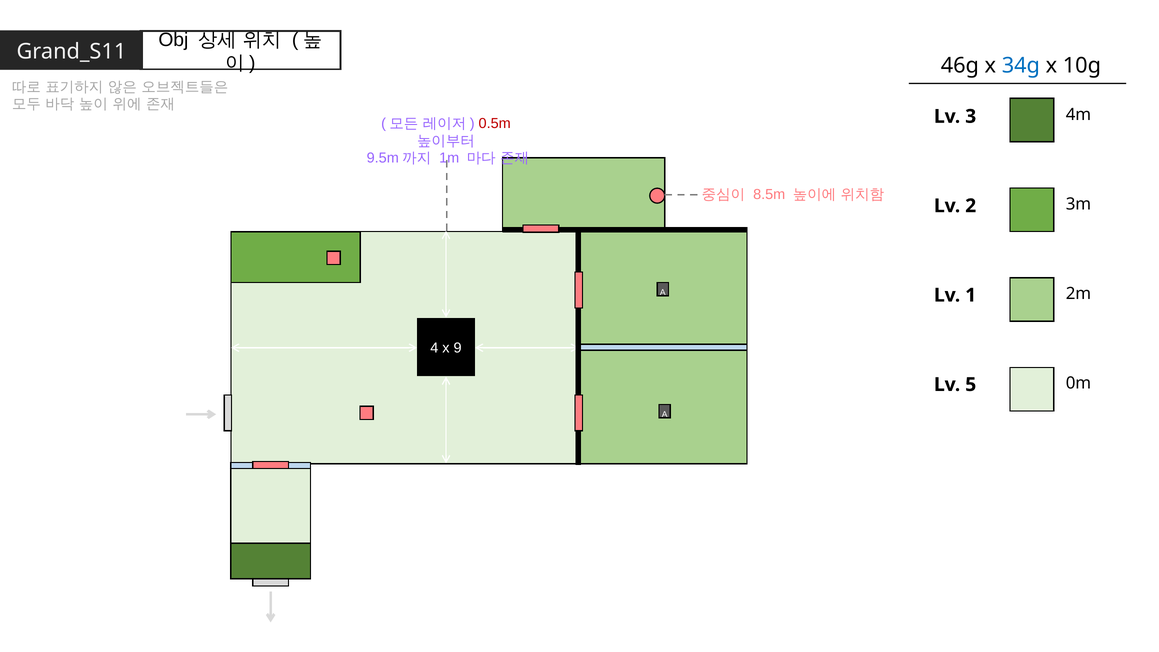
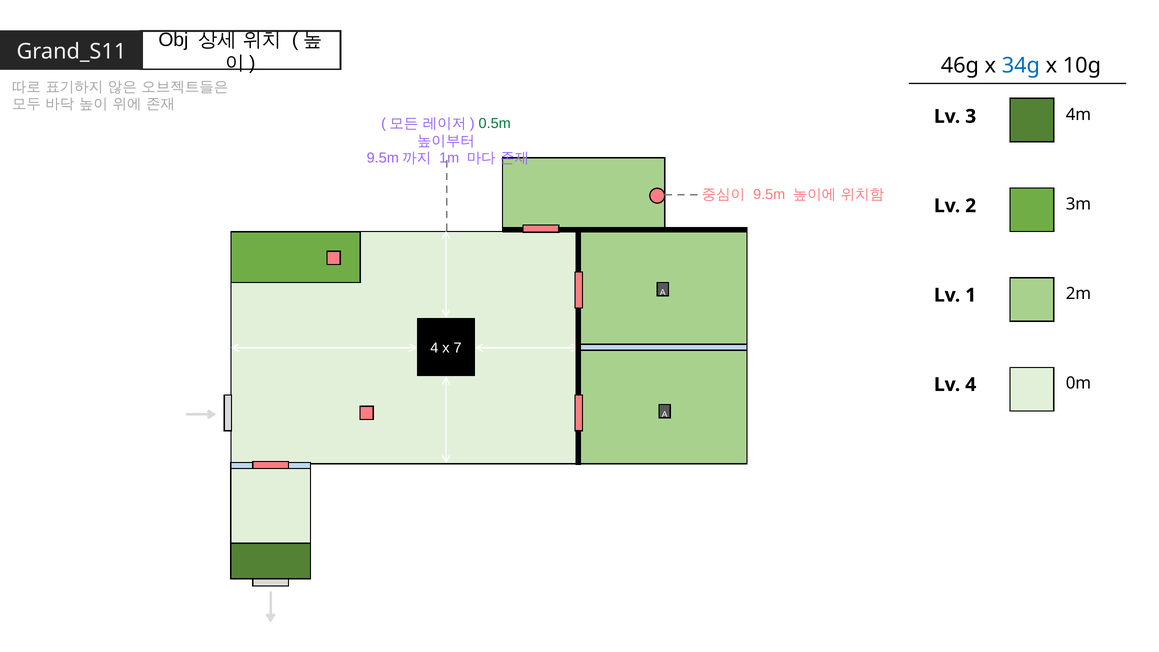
0.5m colour: red -> green
8.5m at (769, 194): 8.5m -> 9.5m
9: 9 -> 7
Lv 5: 5 -> 4
